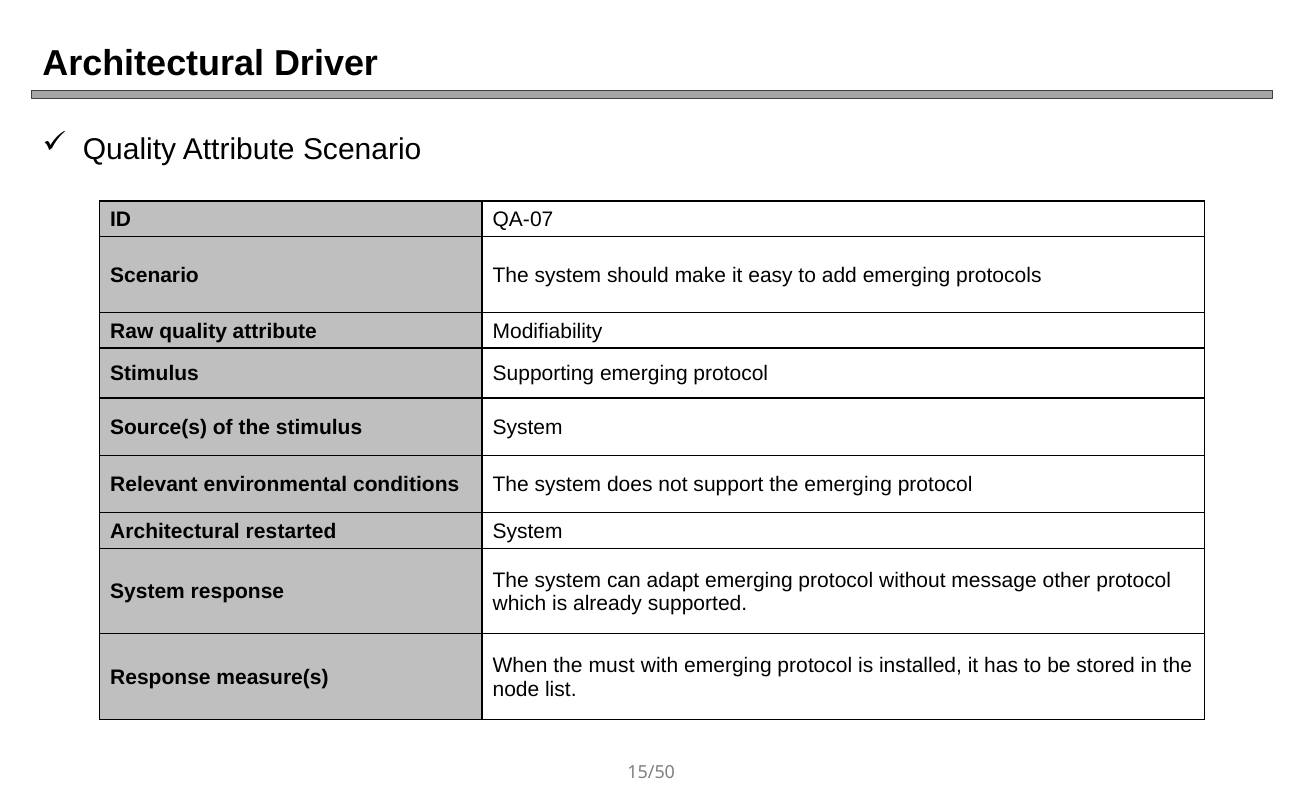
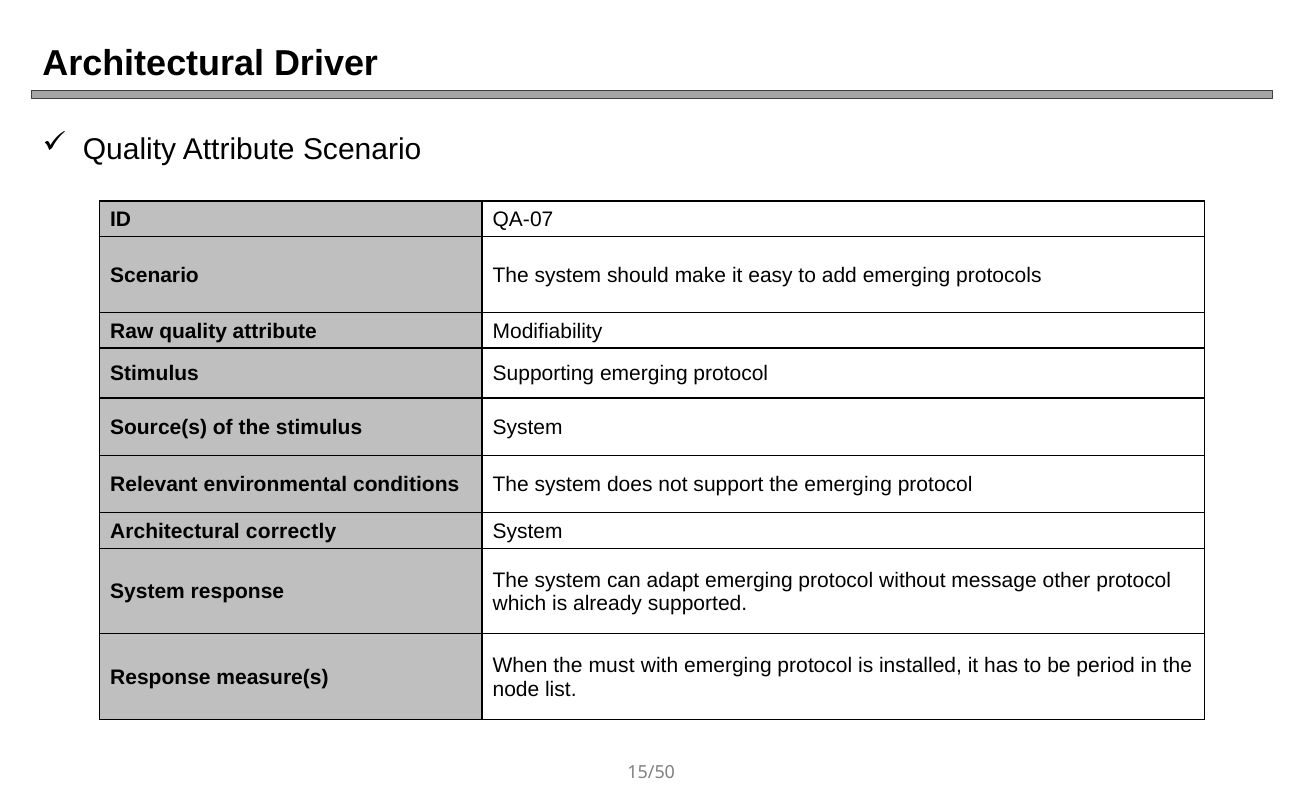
restarted: restarted -> correctly
stored: stored -> period
